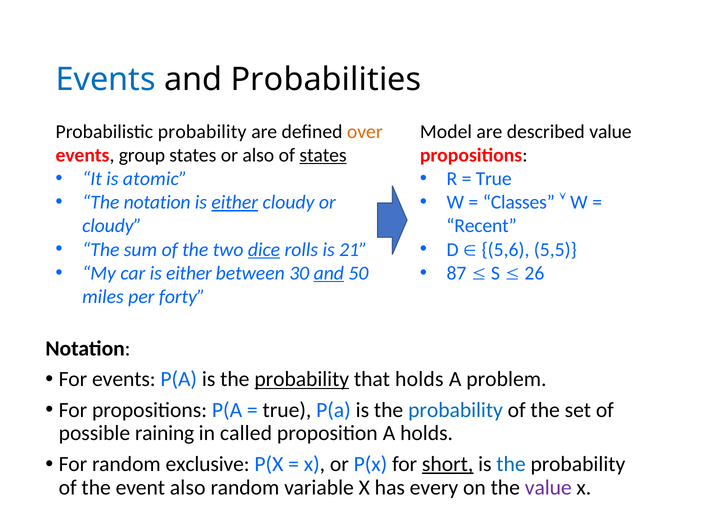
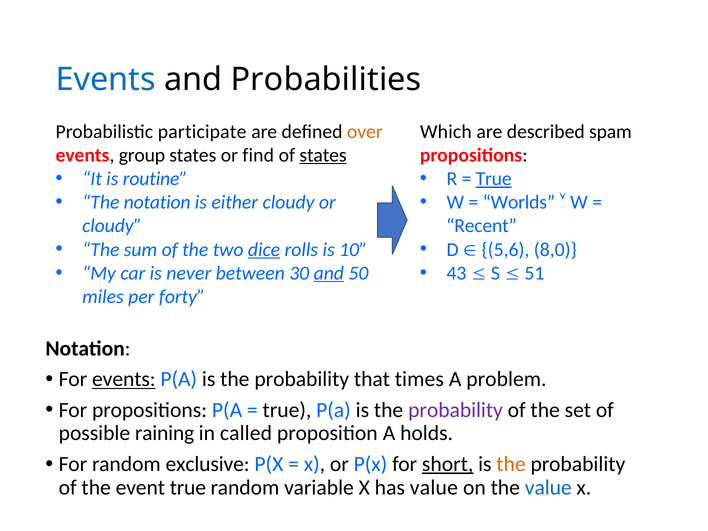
Probabilistic probability: probability -> participate
Model: Model -> Which
described value: value -> spam
or also: also -> find
atomic: atomic -> routine
True at (494, 179) underline: none -> present
either at (235, 202) underline: present -> none
Classes: Classes -> Worlds
21: 21 -> 10
5,5: 5,5 -> 8,0
car is either: either -> never
87: 87 -> 43
26: 26 -> 51
events at (124, 379) underline: none -> present
probability at (302, 379) underline: present -> none
that holds: holds -> times
probability at (455, 410) colour: blue -> purple
the at (511, 464) colour: blue -> orange
event also: also -> true
has every: every -> value
value at (548, 487) colour: purple -> blue
